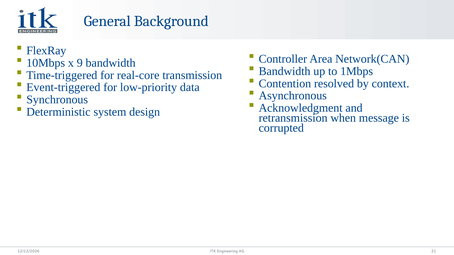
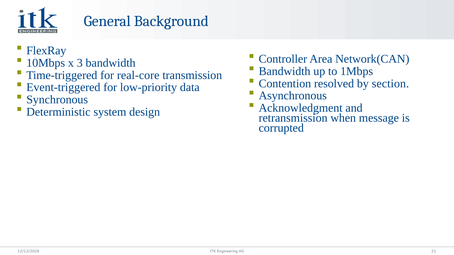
9: 9 -> 3
context: context -> section
